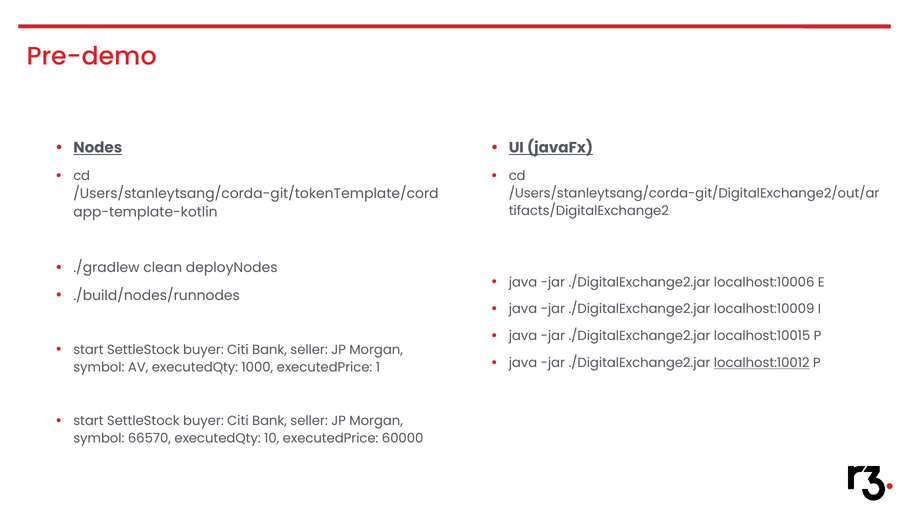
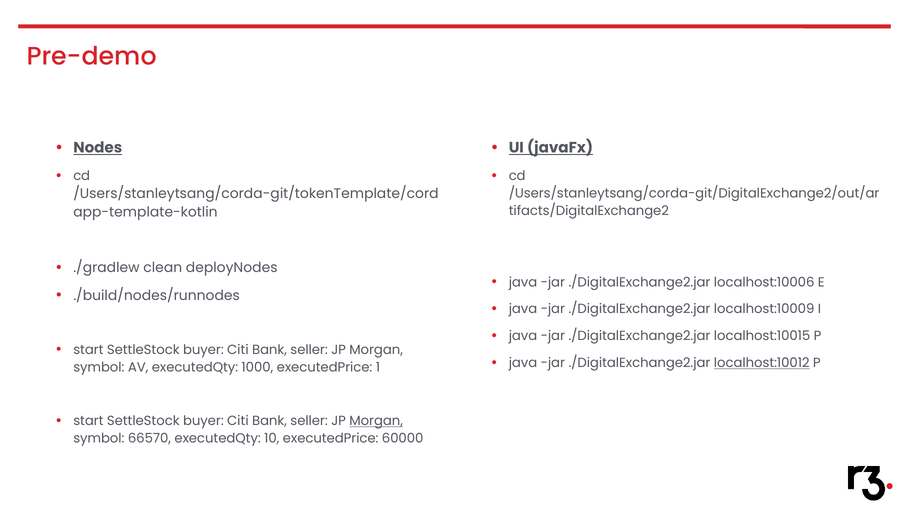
Morgan at (376, 421) underline: none -> present
